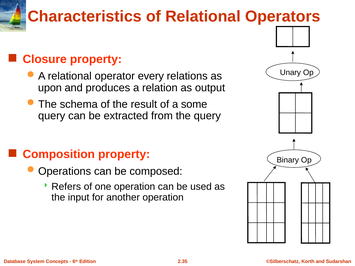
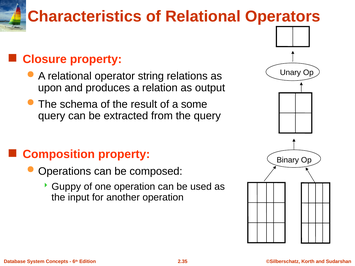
every: every -> string
Refers: Refers -> Guppy
